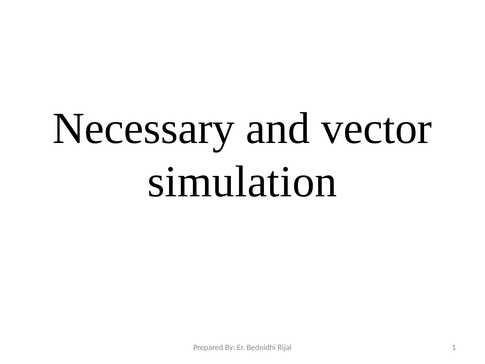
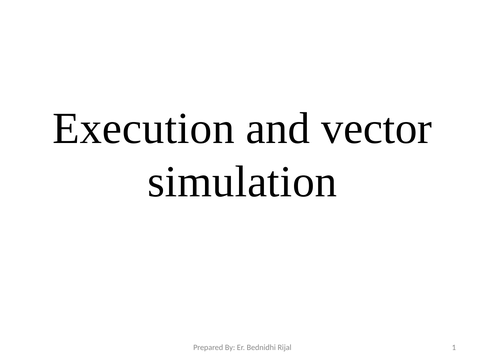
Necessary: Necessary -> Execution
